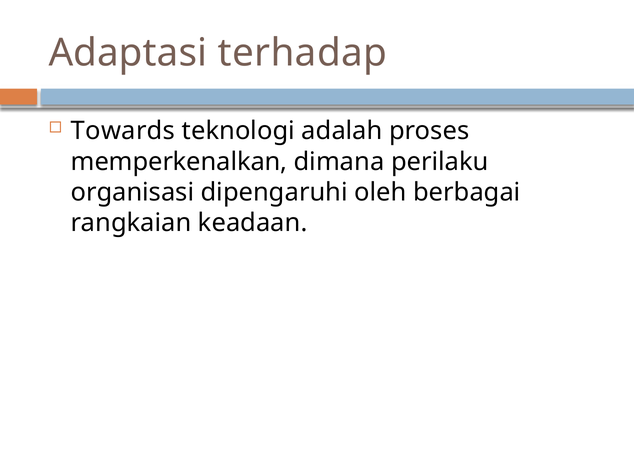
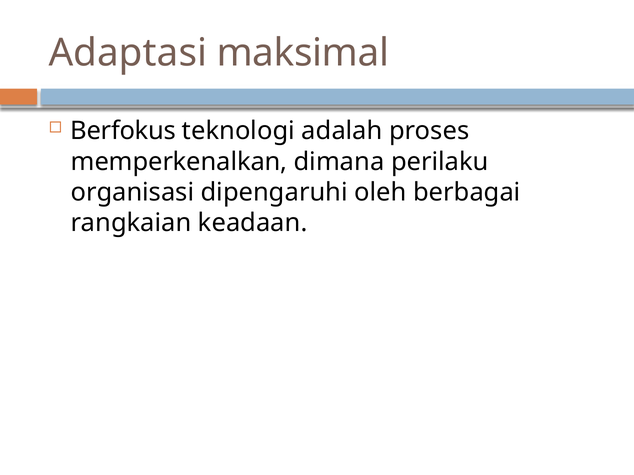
terhadap: terhadap -> maksimal
Towards: Towards -> Berfokus
